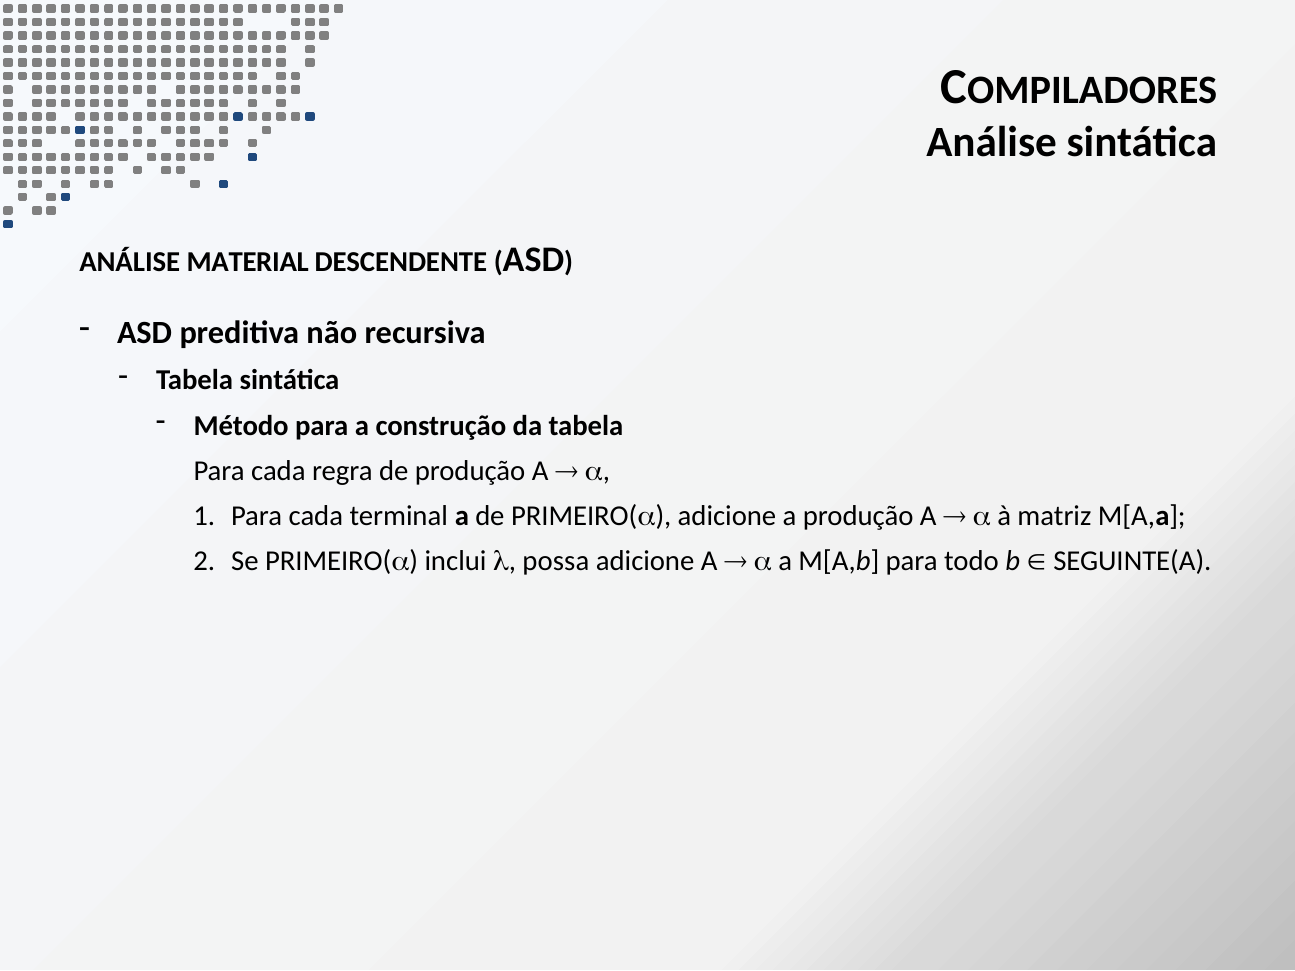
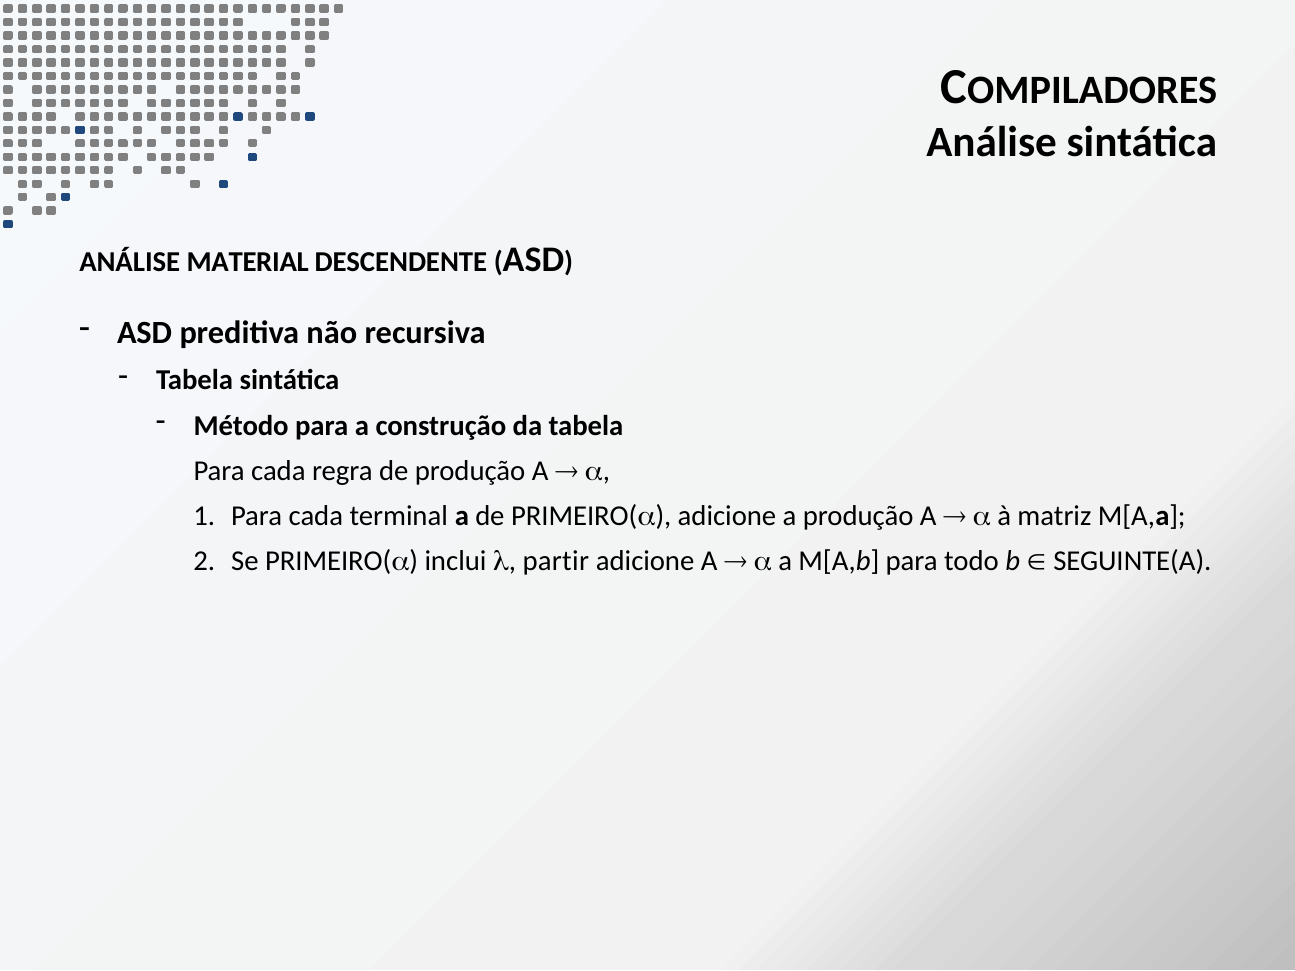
possa: possa -> partir
